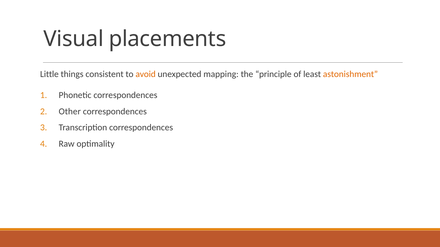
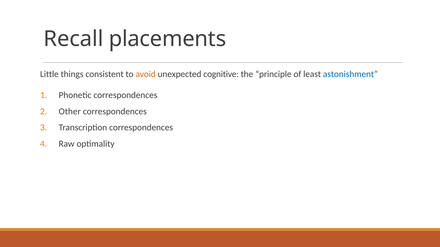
Visual: Visual -> Recall
mapping: mapping -> cognitive
astonishment colour: orange -> blue
